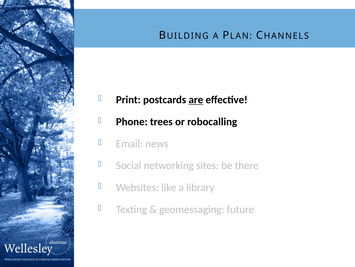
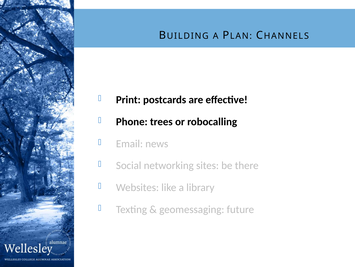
are underline: present -> none
